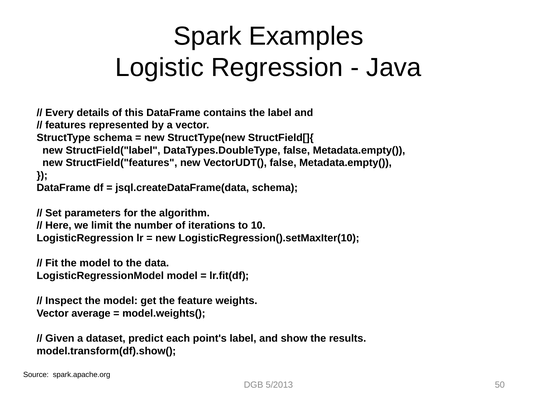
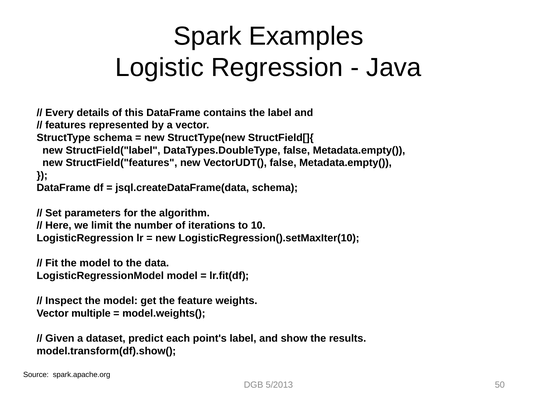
average: average -> multiple
